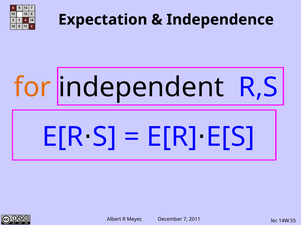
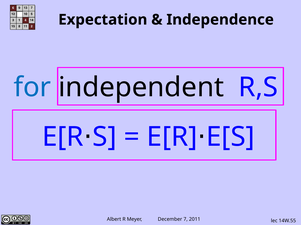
for colour: orange -> blue
